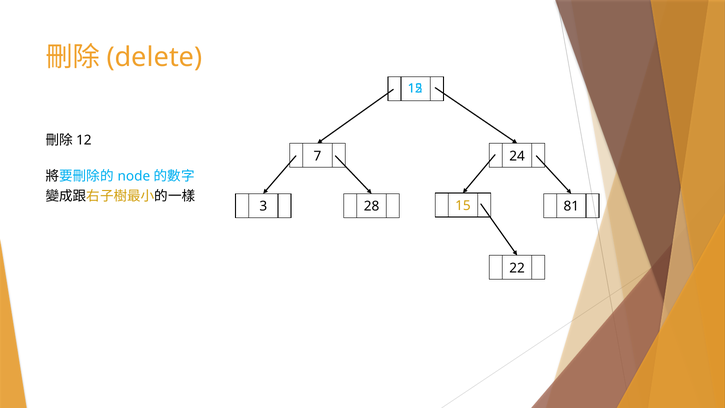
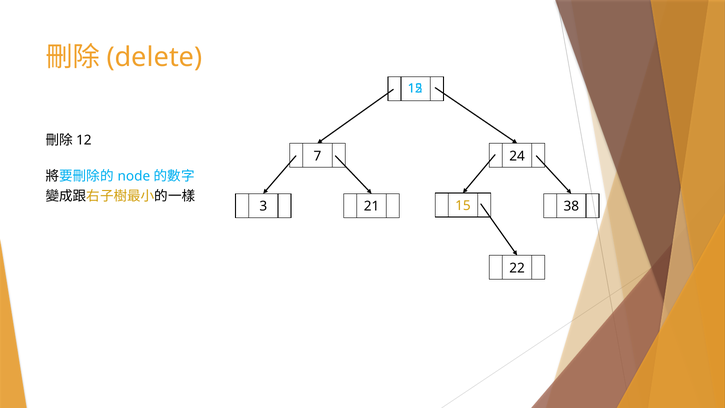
81: 81 -> 38
28: 28 -> 21
